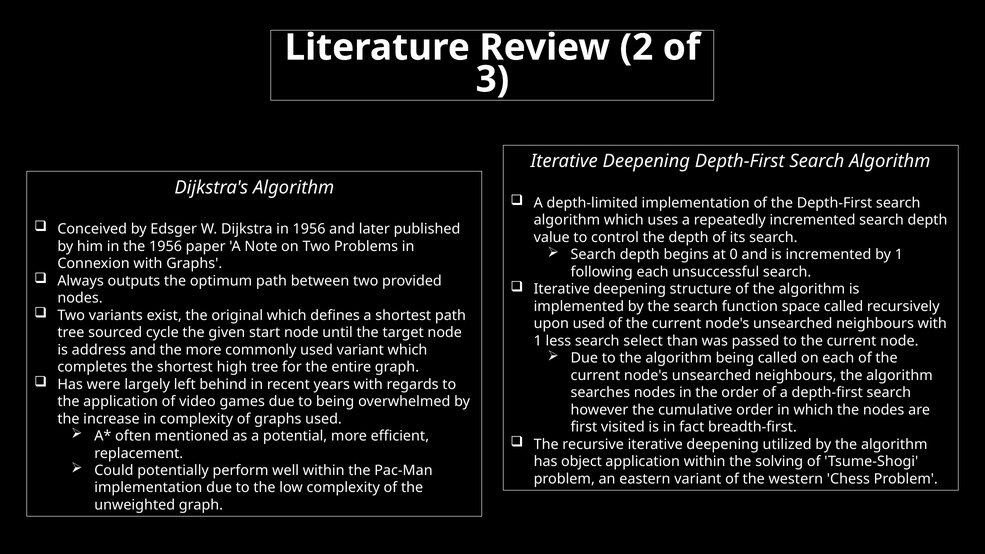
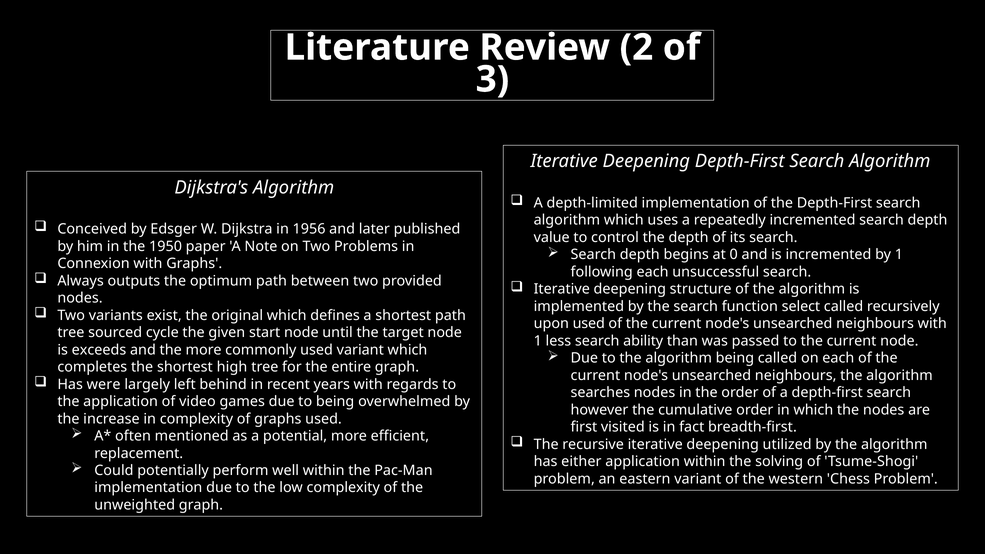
the 1956: 1956 -> 1950
space: space -> select
select: select -> ability
address: address -> exceeds
object: object -> either
